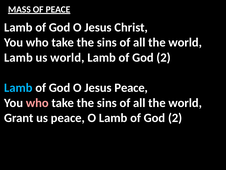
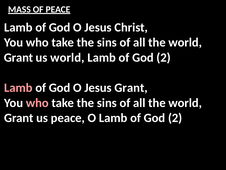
Lamb at (18, 57): Lamb -> Grant
Lamb at (18, 88) colour: light blue -> pink
Jesus Peace: Peace -> Grant
